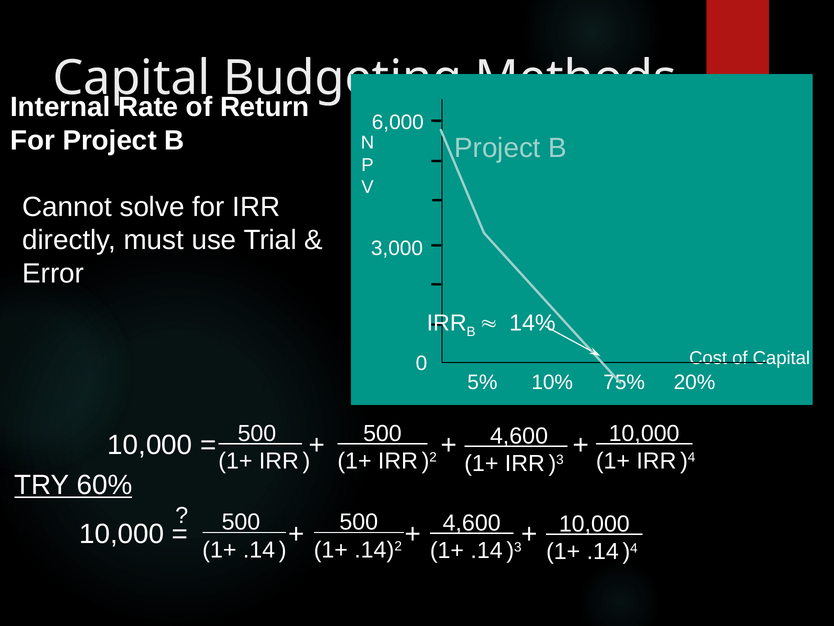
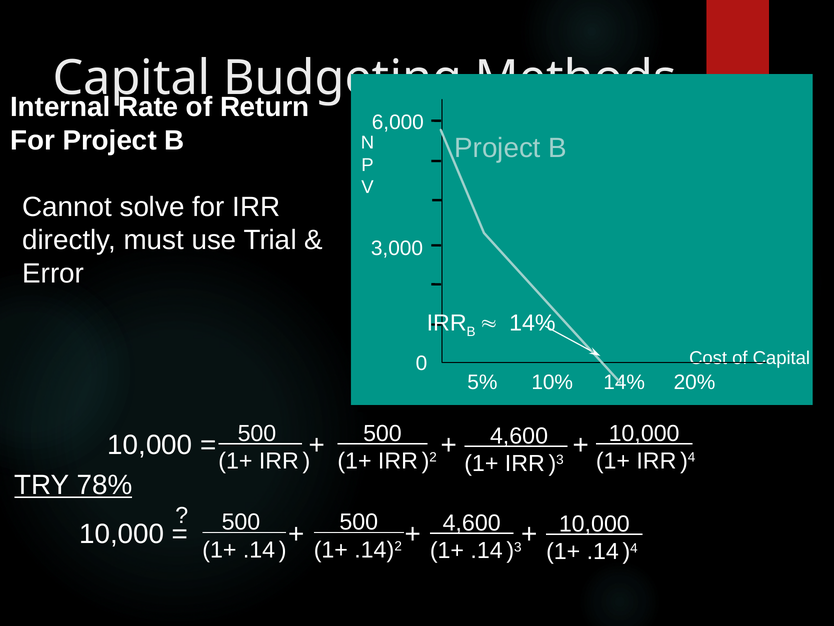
75% at (624, 382): 75% -> 14%
60%: 60% -> 78%
